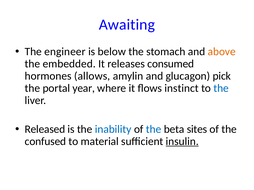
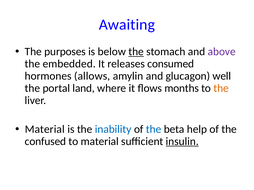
engineer: engineer -> purposes
the at (136, 52) underline: none -> present
above colour: orange -> purple
pick: pick -> well
year: year -> land
instinct: instinct -> months
the at (221, 88) colour: blue -> orange
Released at (45, 129): Released -> Material
sites: sites -> help
